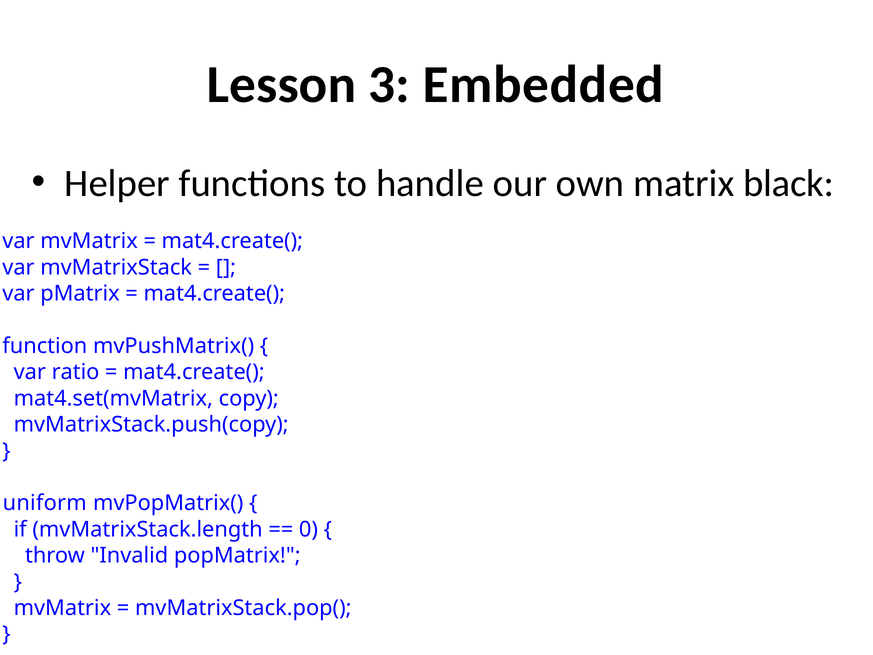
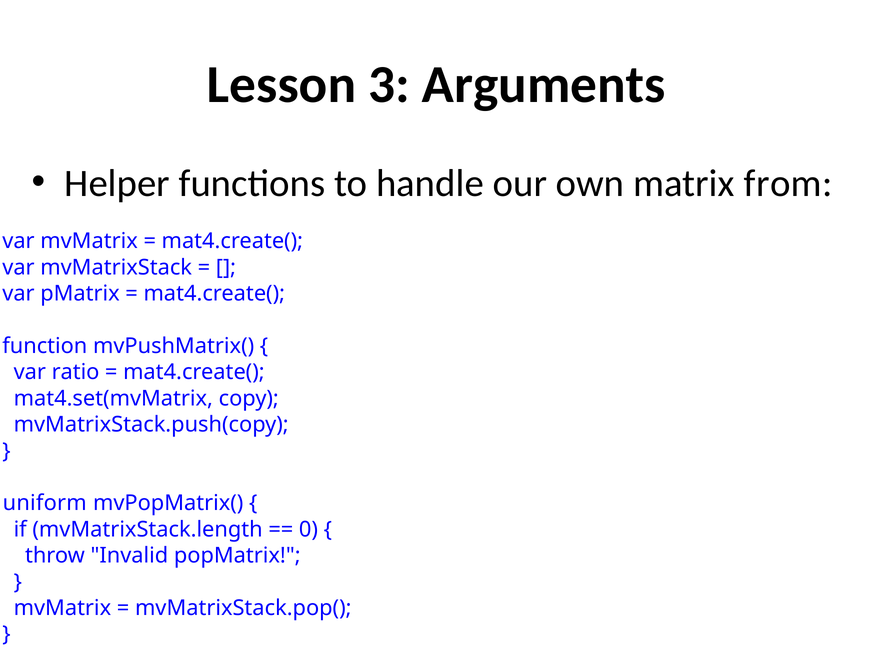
Embedded: Embedded -> Arguments
black: black -> from
